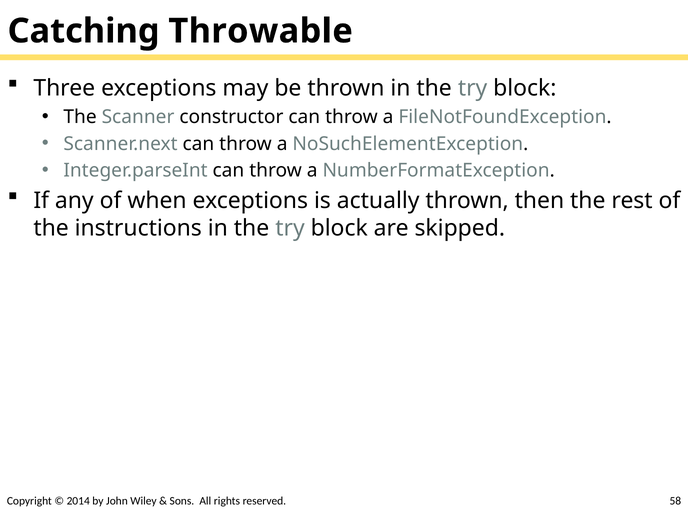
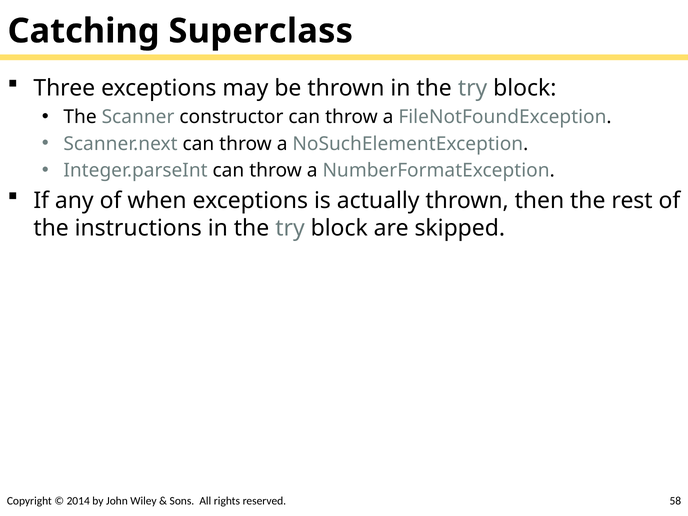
Throwable: Throwable -> Superclass
